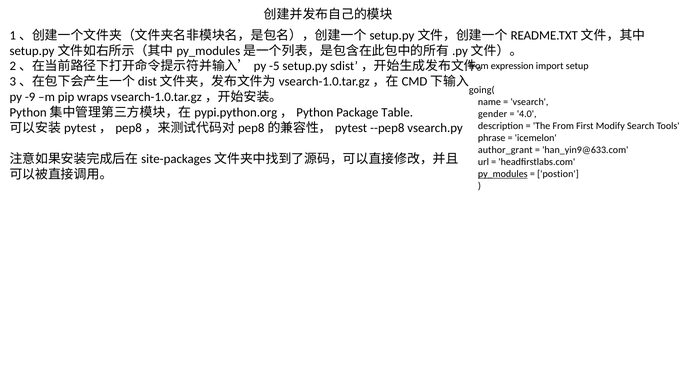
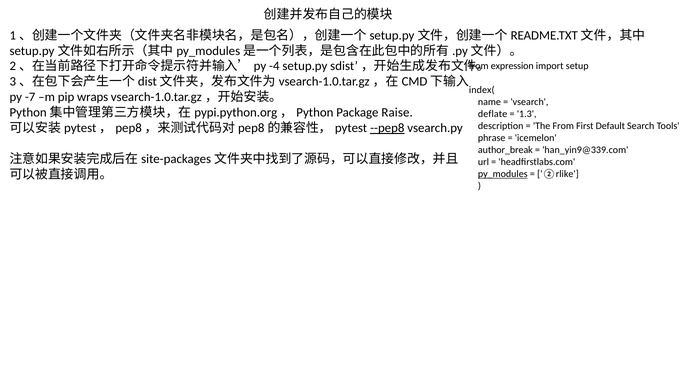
-5: -5 -> -4
going(: going( -> index(
-9: -9 -> -7
Table: Table -> Raise
gender: gender -> deflate
4.0: 4.0 -> 1.3
Modify: Modify -> Default
--pep8 underline: none -> present
author_grant: author_grant -> author_break
han_yin9@633.com: han_yin9@633.com -> han_yin9@339.com
postion: postion -> ②rlike
